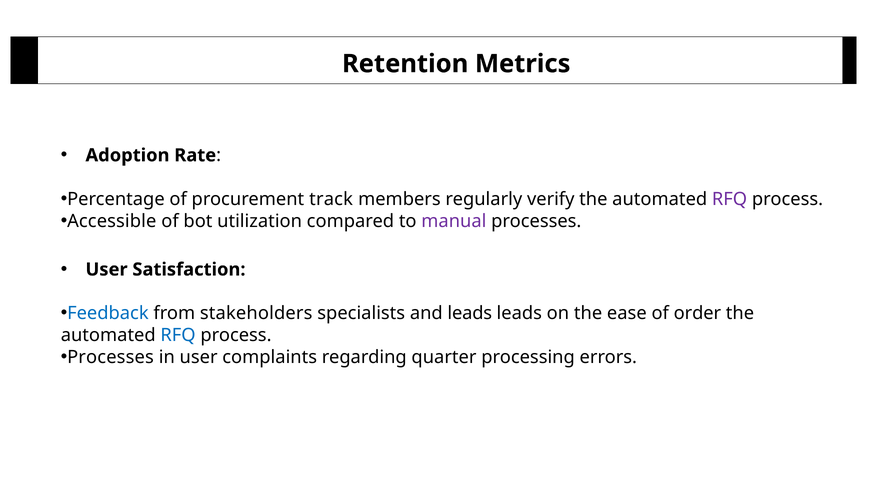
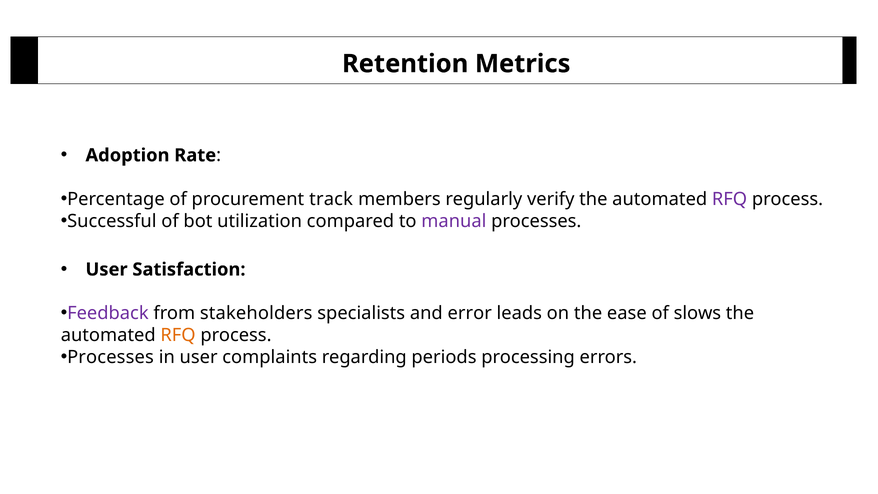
Accessible: Accessible -> Successful
Feedback colour: blue -> purple
and leads: leads -> error
order: order -> slows
RFQ at (178, 335) colour: blue -> orange
quarter: quarter -> periods
